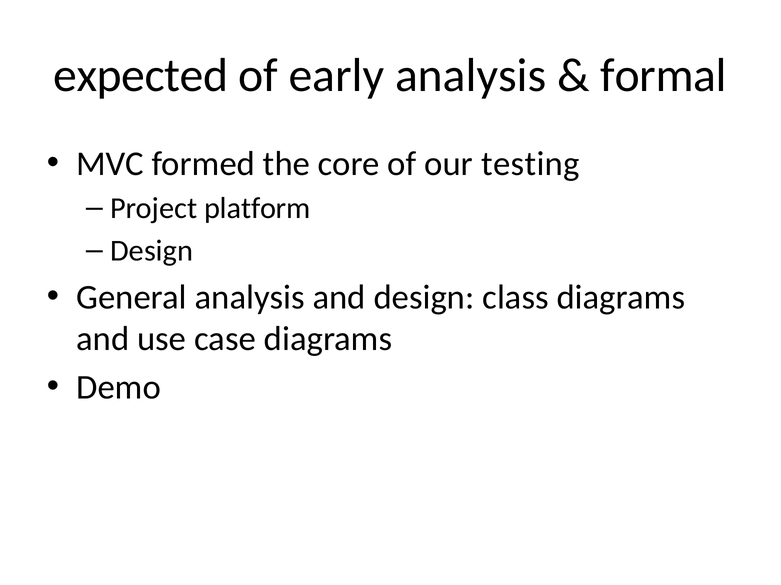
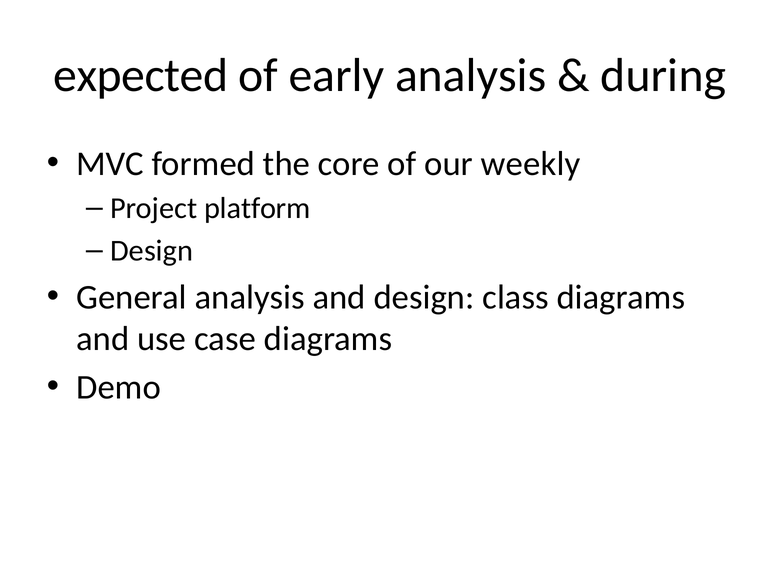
formal: formal -> during
testing: testing -> weekly
